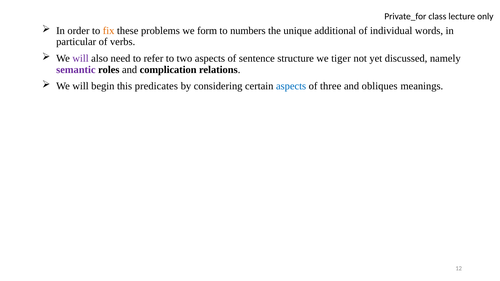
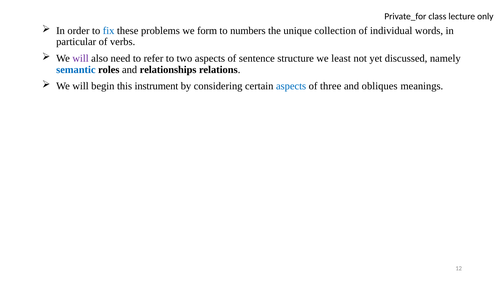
fix colour: orange -> blue
additional: additional -> collection
tiger: tiger -> least
semantic colour: purple -> blue
complication: complication -> relationships
predicates: predicates -> instrument
